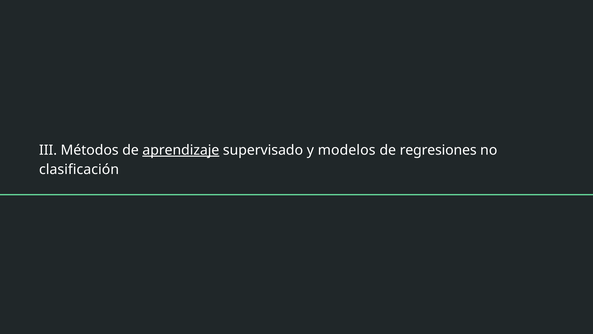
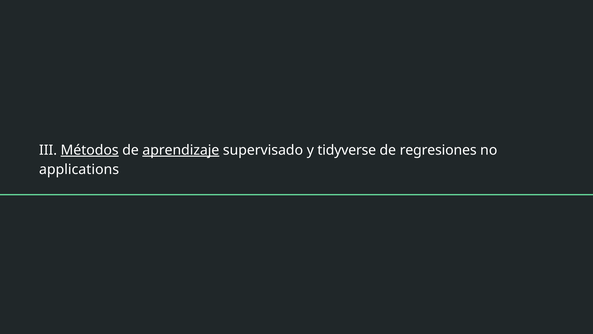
Métodos underline: none -> present
modelos: modelos -> tidyverse
clasificación: clasificación -> applications
